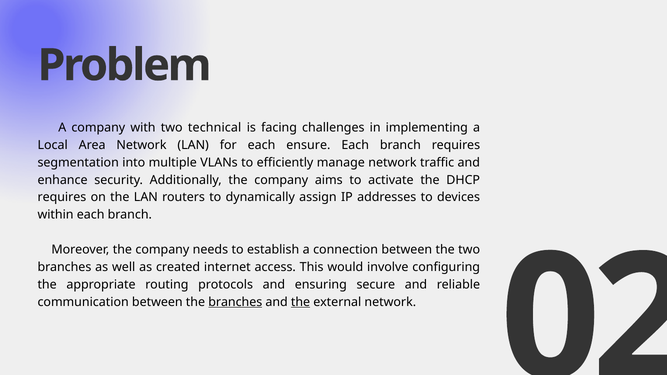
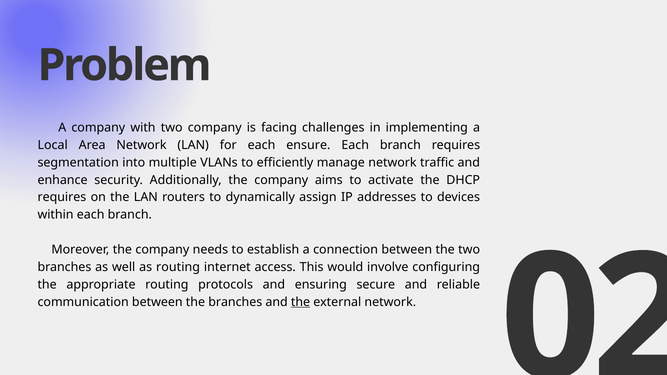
two technical: technical -> company
as created: created -> routing
branches at (235, 302) underline: present -> none
